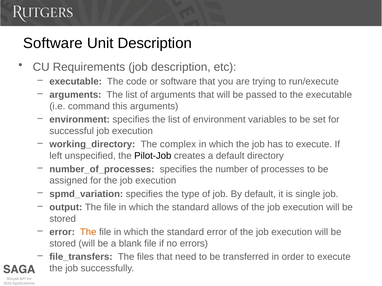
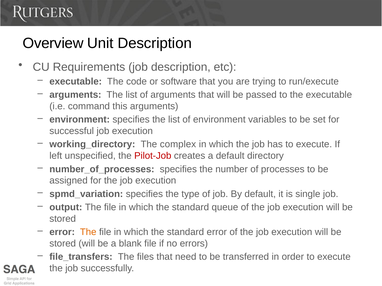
Software at (53, 43): Software -> Overview
Pilot-Job colour: black -> red
allows: allows -> queue
